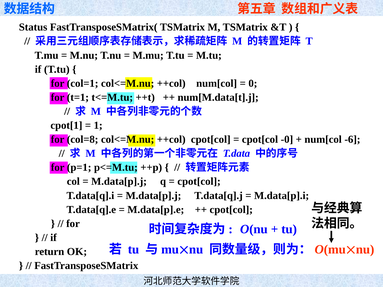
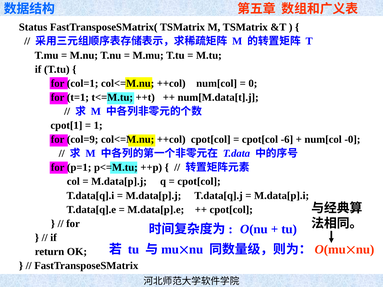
col=8: col=8 -> col=9
-0: -0 -> -6
-6: -6 -> -0
